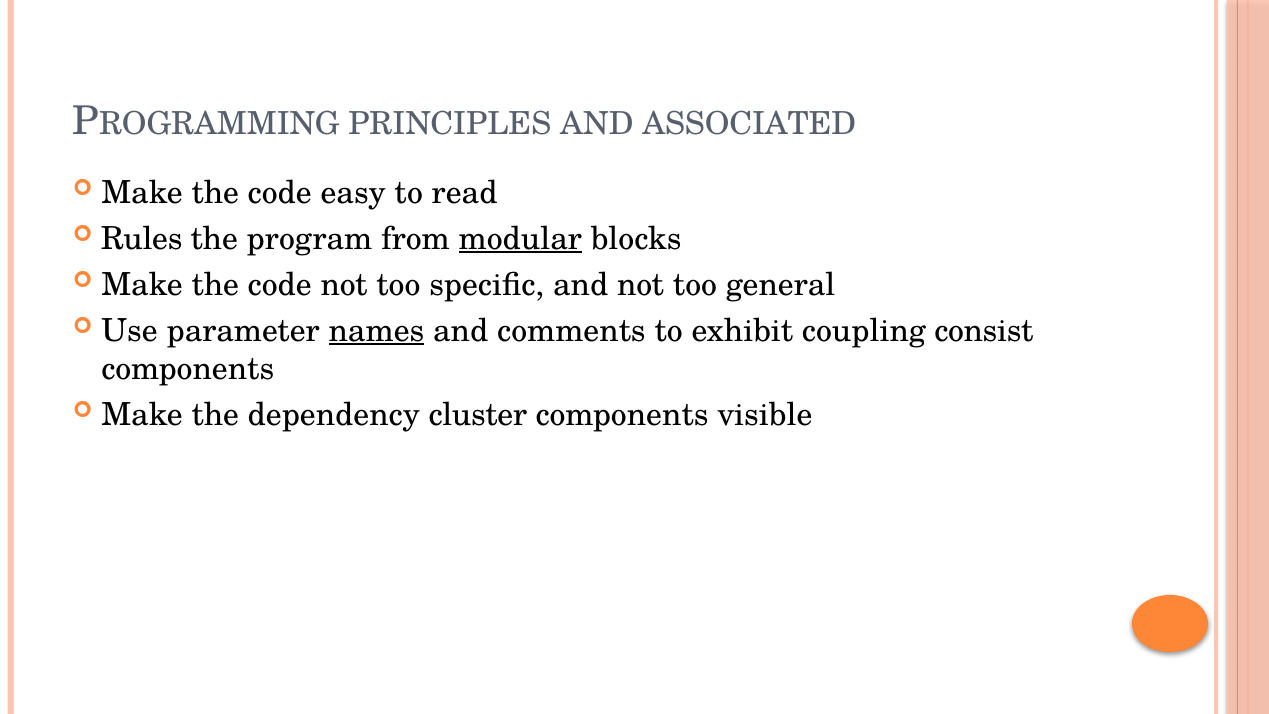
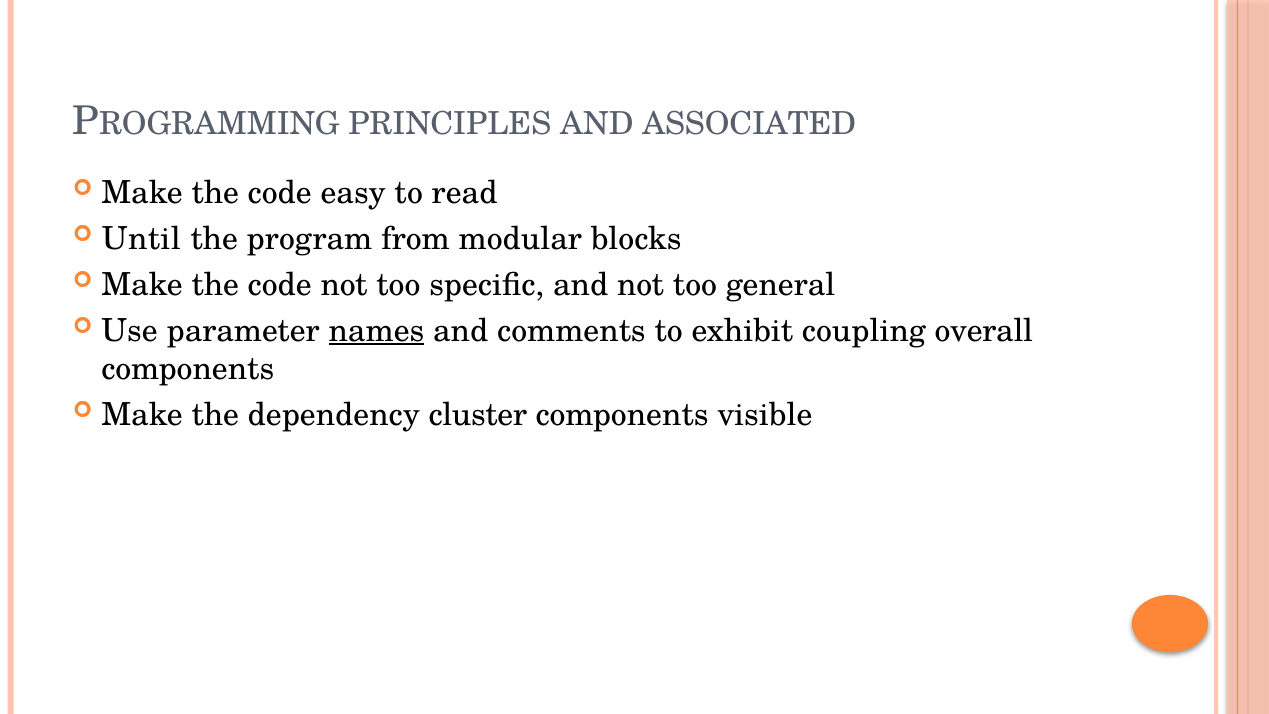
Rules: Rules -> Until
modular underline: present -> none
consist: consist -> overall
